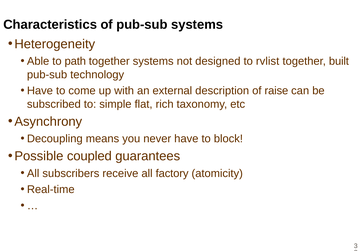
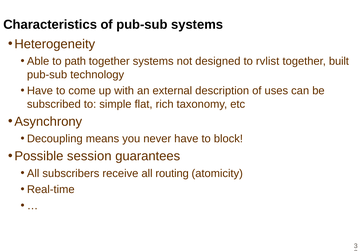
raise: raise -> uses
coupled: coupled -> session
factory: factory -> routing
